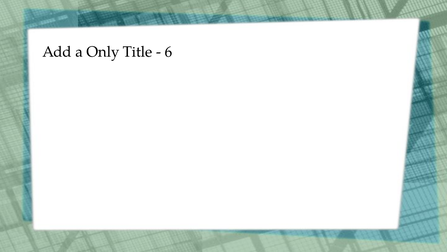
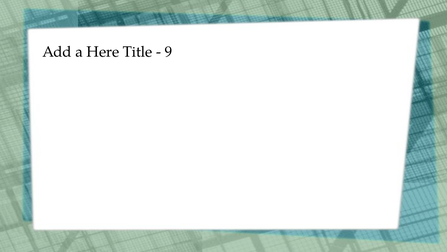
Only: Only -> Here
6: 6 -> 9
